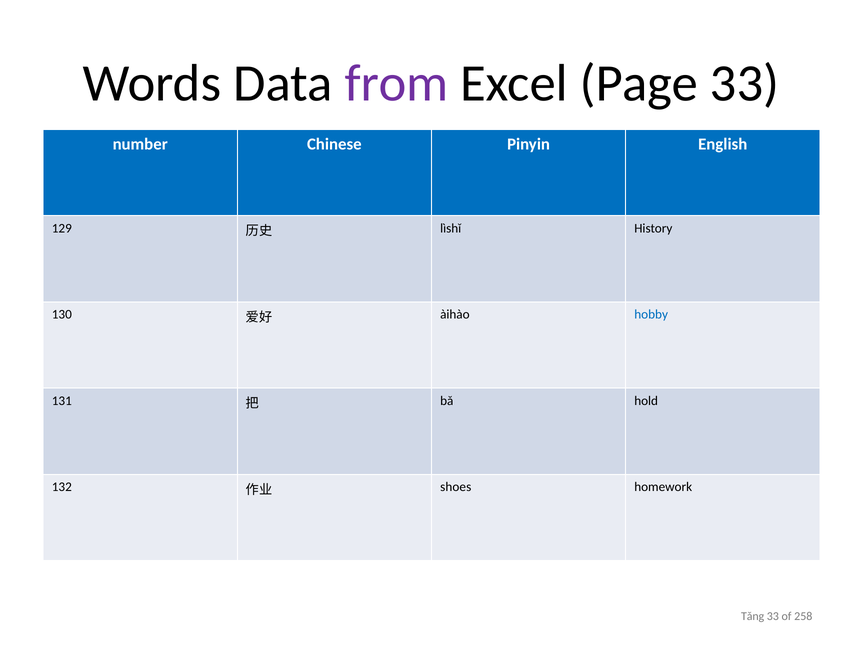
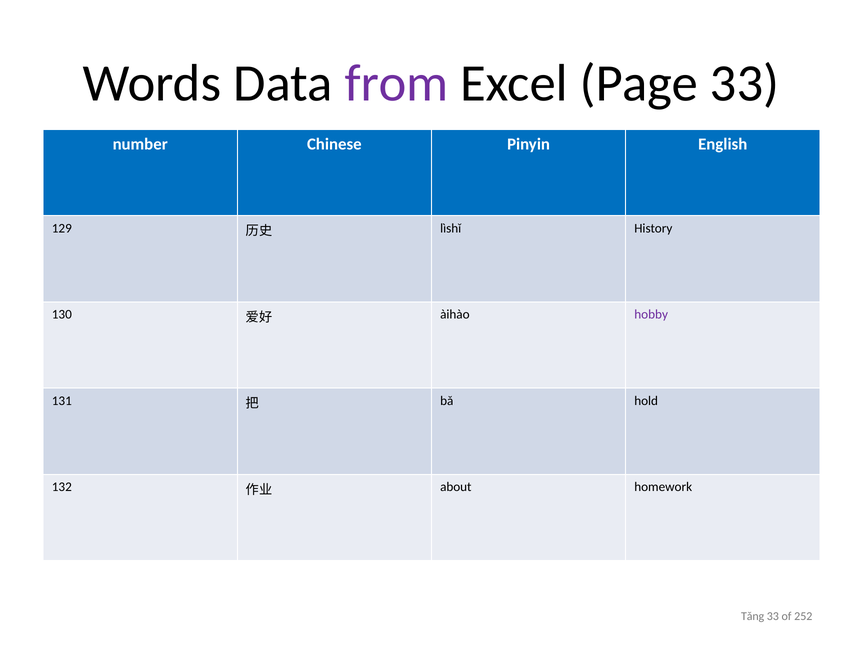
hobby colour: blue -> purple
shoes: shoes -> about
258: 258 -> 252
